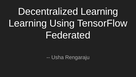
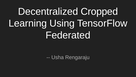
Decentralized Learning: Learning -> Cropped
